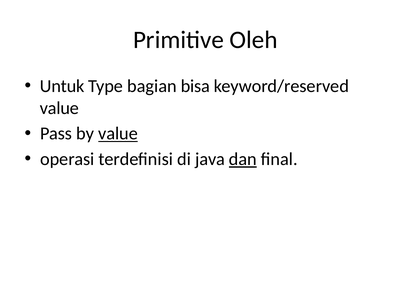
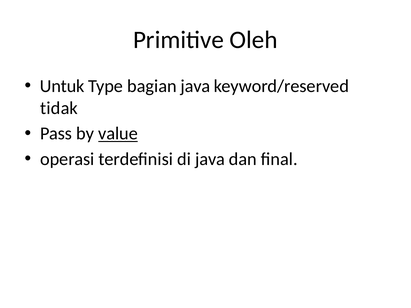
bagian bisa: bisa -> java
value at (59, 108): value -> tidak
dan underline: present -> none
